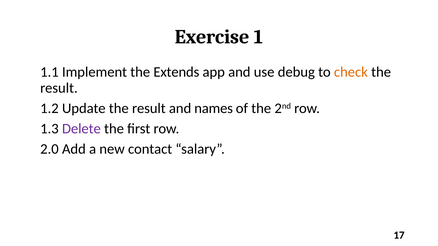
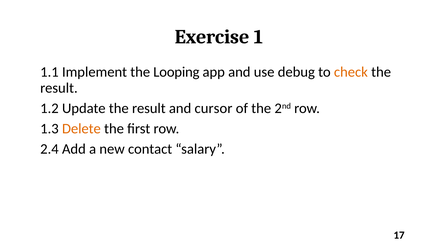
Extends: Extends -> Looping
names: names -> cursor
Delete colour: purple -> orange
2.0: 2.0 -> 2.4
